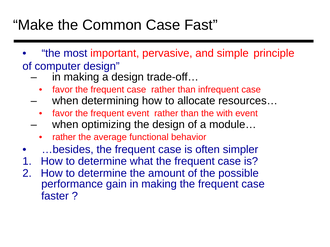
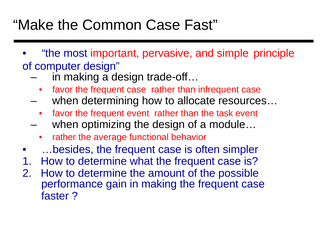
with: with -> task
